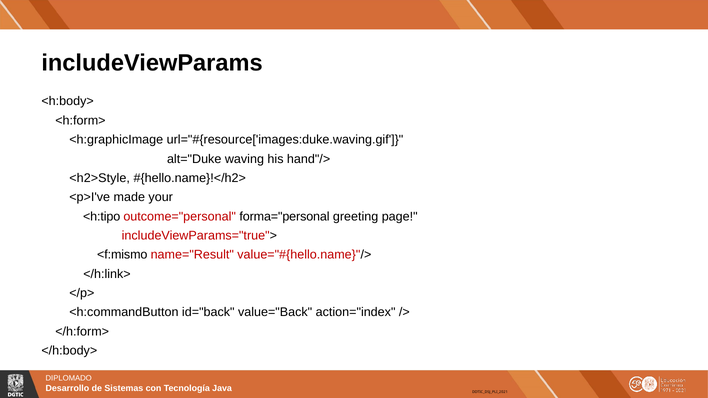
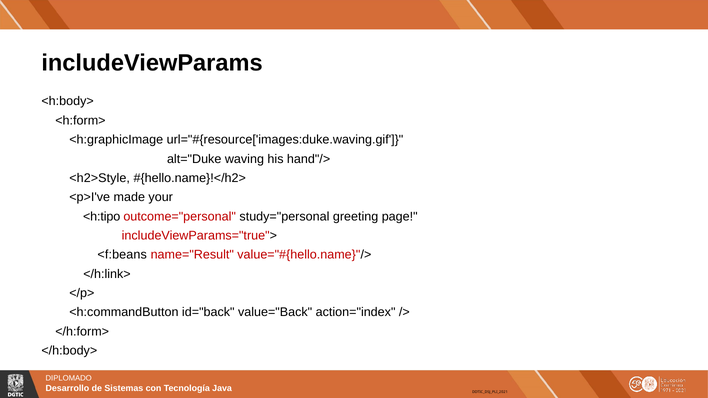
forma="personal: forma="personal -> study="personal
<f:mismo: <f:mismo -> <f:beans
